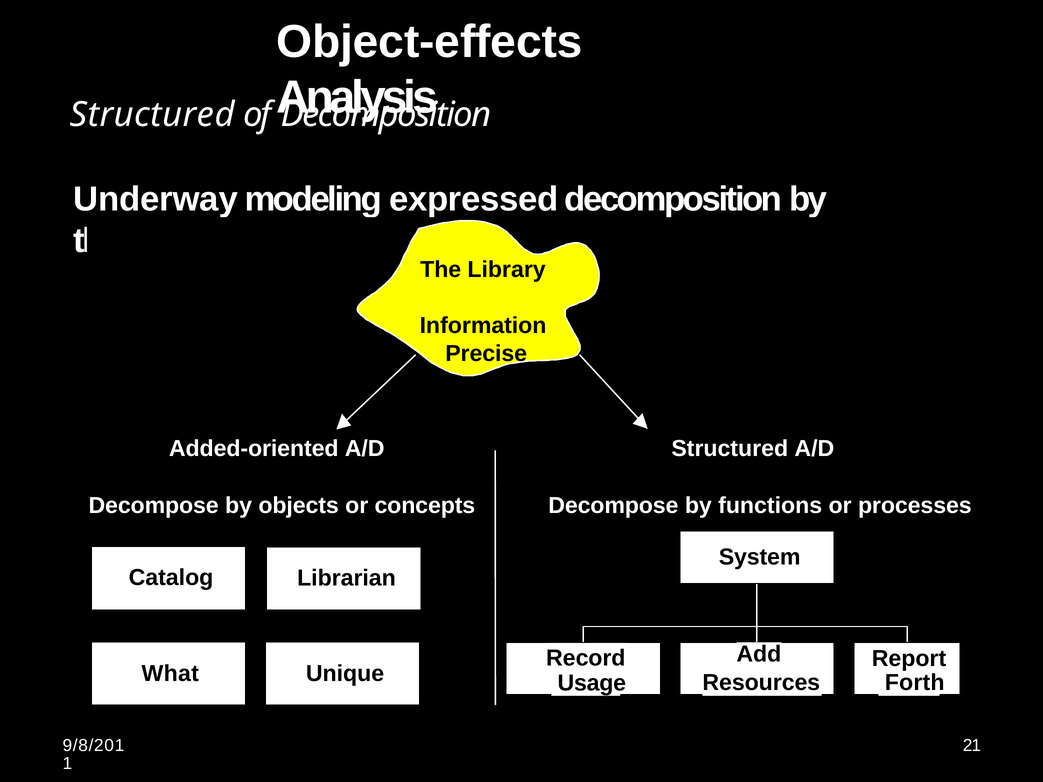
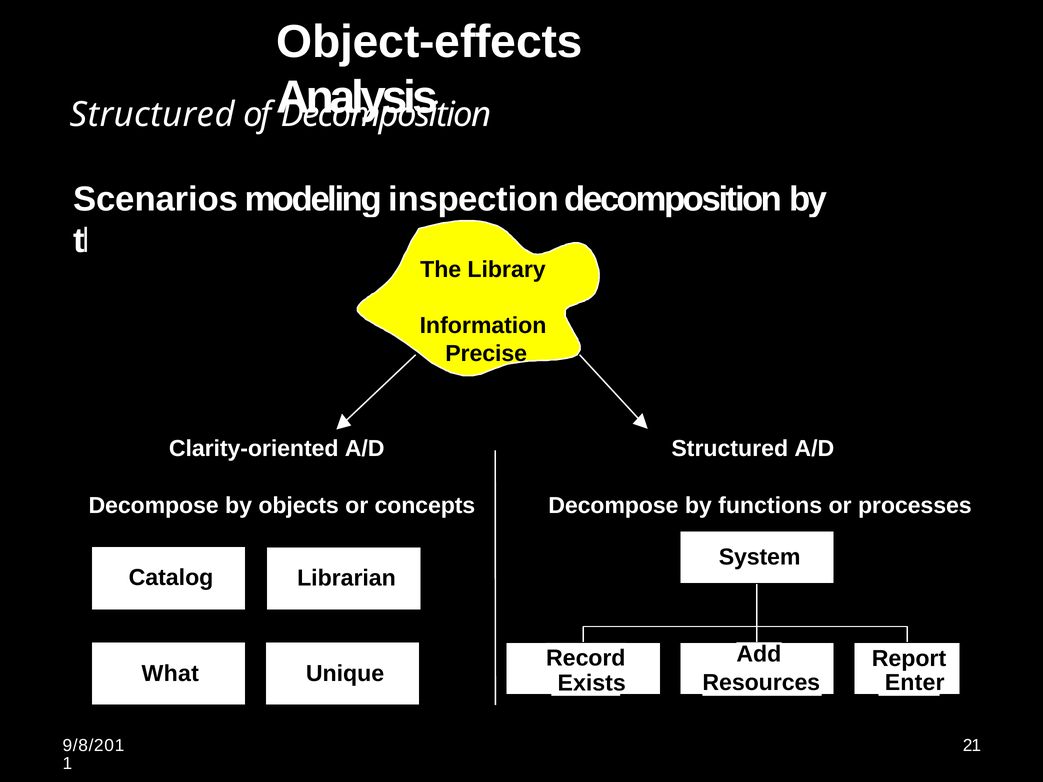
Underway: Underway -> Scenarios
expressed: expressed -> inspection
Added-oriented: Added-oriented -> Clarity-oriented
Usage: Usage -> Exists
Forth: Forth -> Enter
